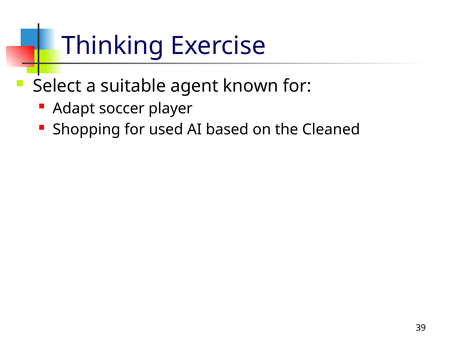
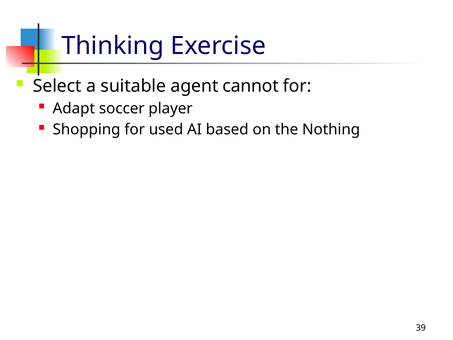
known: known -> cannot
Cleaned: Cleaned -> Nothing
